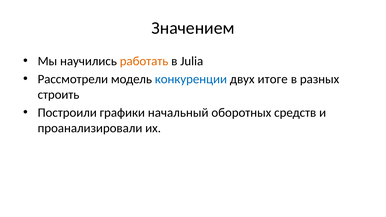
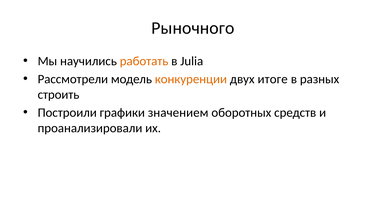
Значением: Значением -> Рыночного
конкуренции colour: blue -> orange
начальный: начальный -> значением
